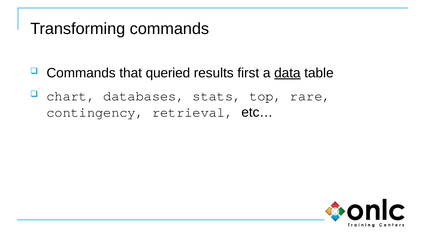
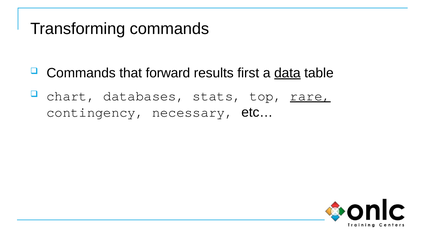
queried: queried -> forward
rare underline: none -> present
retrieval: retrieval -> necessary
